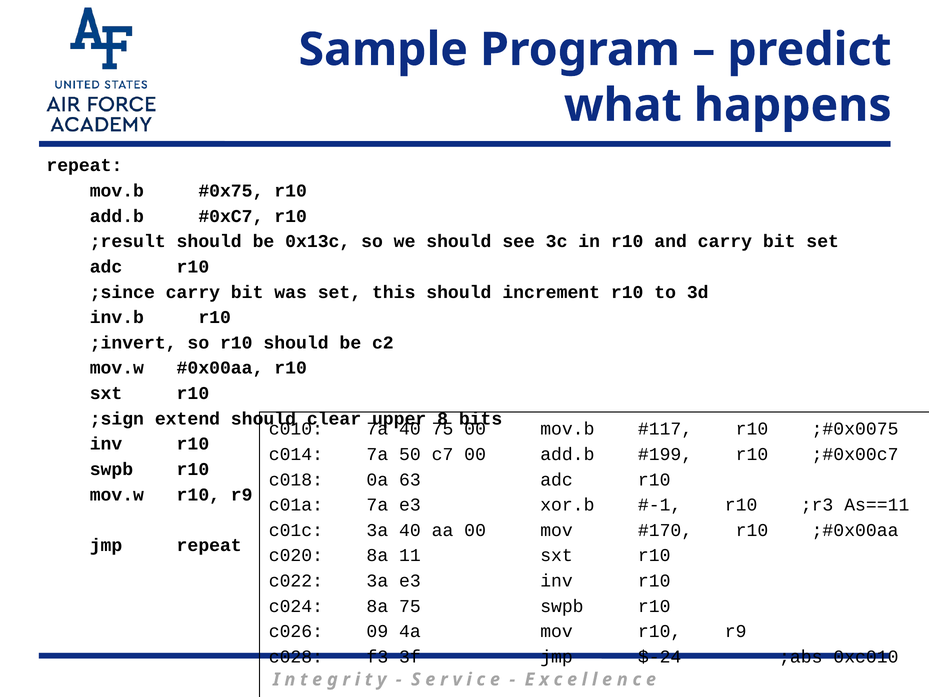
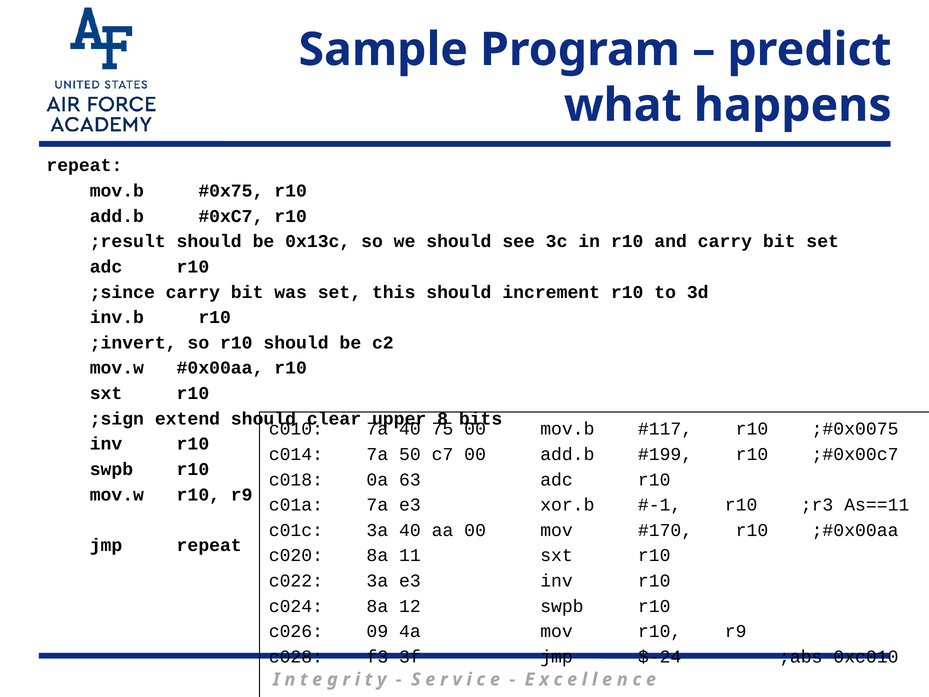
8a 75: 75 -> 12
